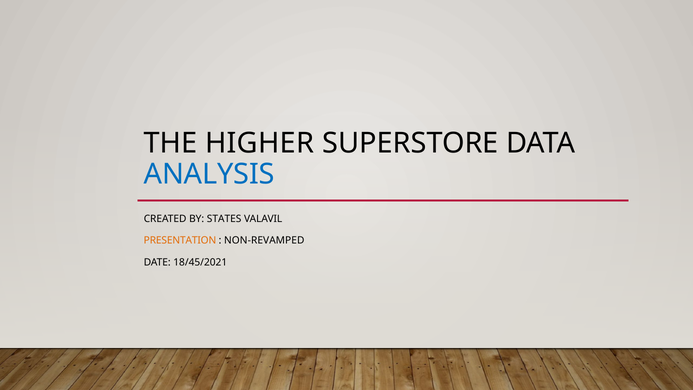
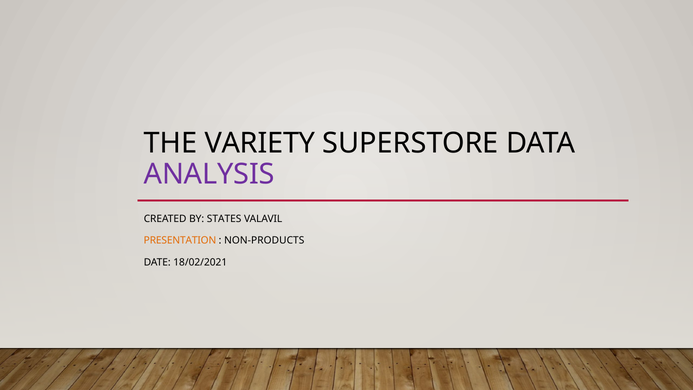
HIGHER: HIGHER -> VARIETY
ANALYSIS colour: blue -> purple
NON-REVAMPED: NON-REVAMPED -> NON-PRODUCTS
18/45/2021: 18/45/2021 -> 18/02/2021
